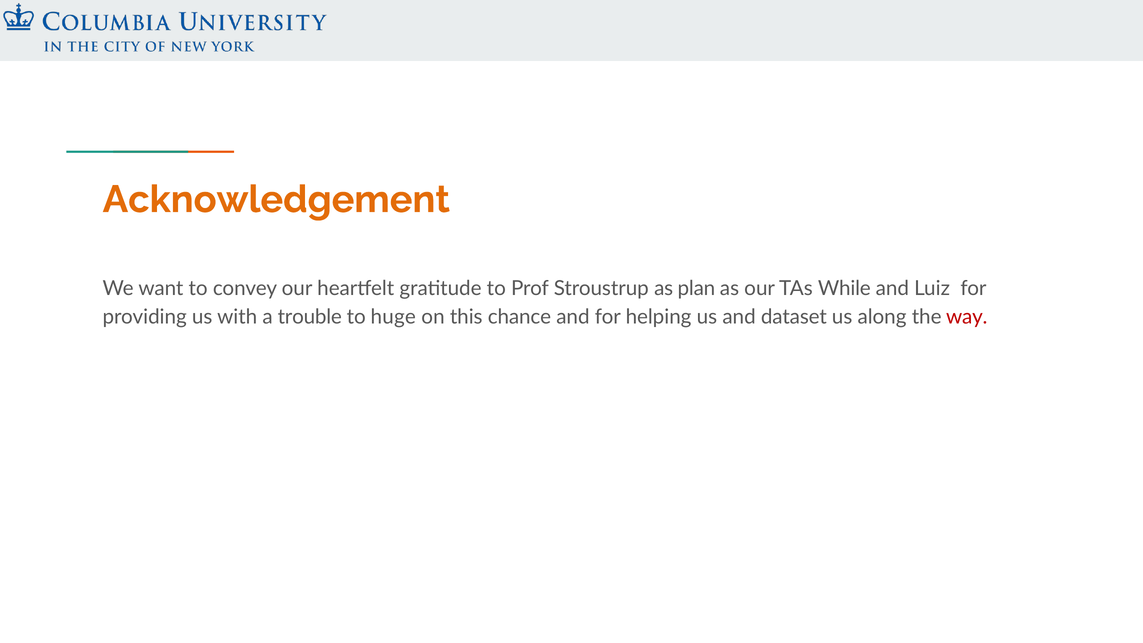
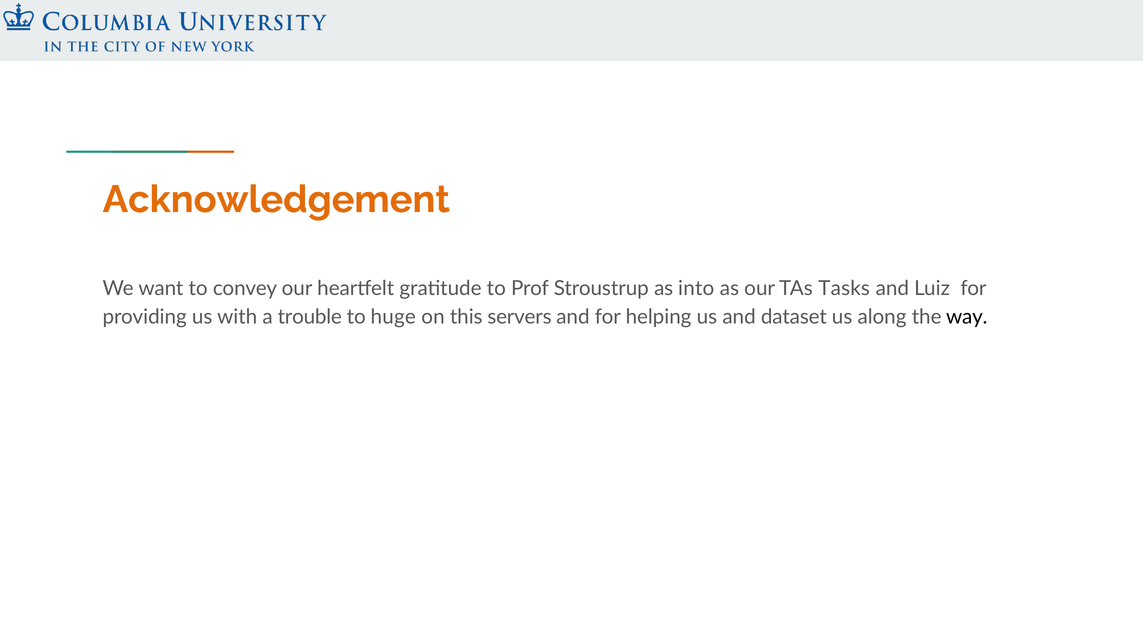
plan: plan -> into
While: While -> Tasks
chance: chance -> servers
way colour: red -> black
